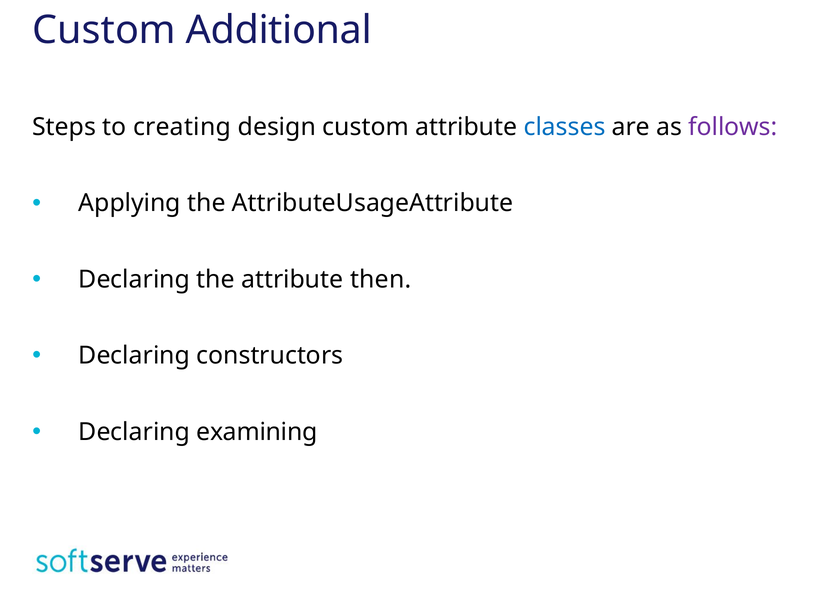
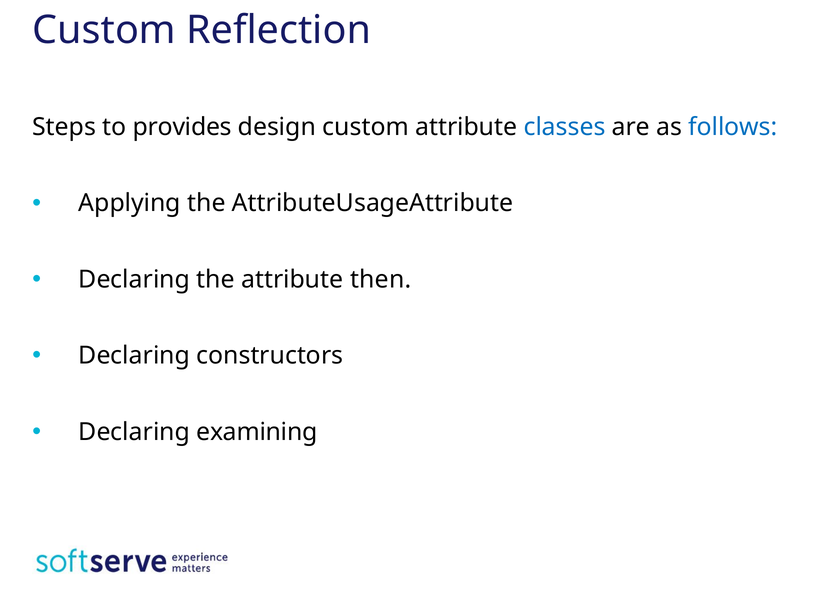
Additional: Additional -> Reflection
creating: creating -> provides
follows colour: purple -> blue
